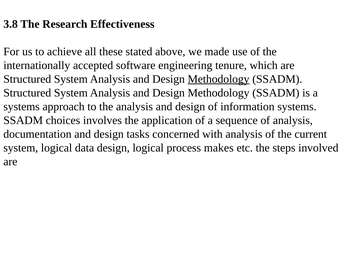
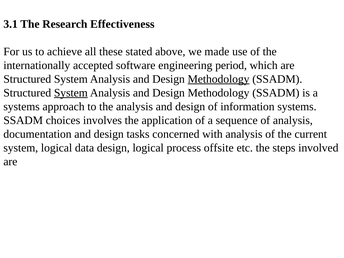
3.8: 3.8 -> 3.1
tenure: tenure -> period
System at (71, 93) underline: none -> present
makes: makes -> offsite
